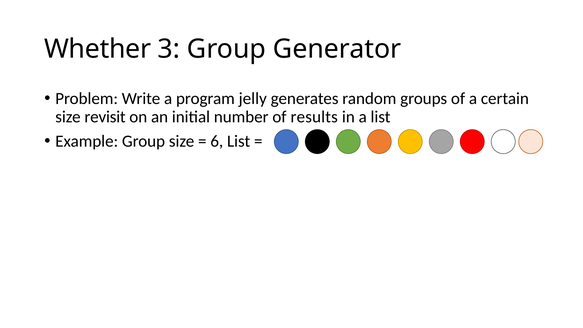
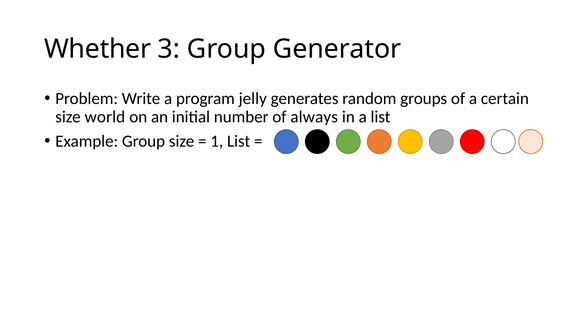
revisit: revisit -> world
results: results -> always
6: 6 -> 1
